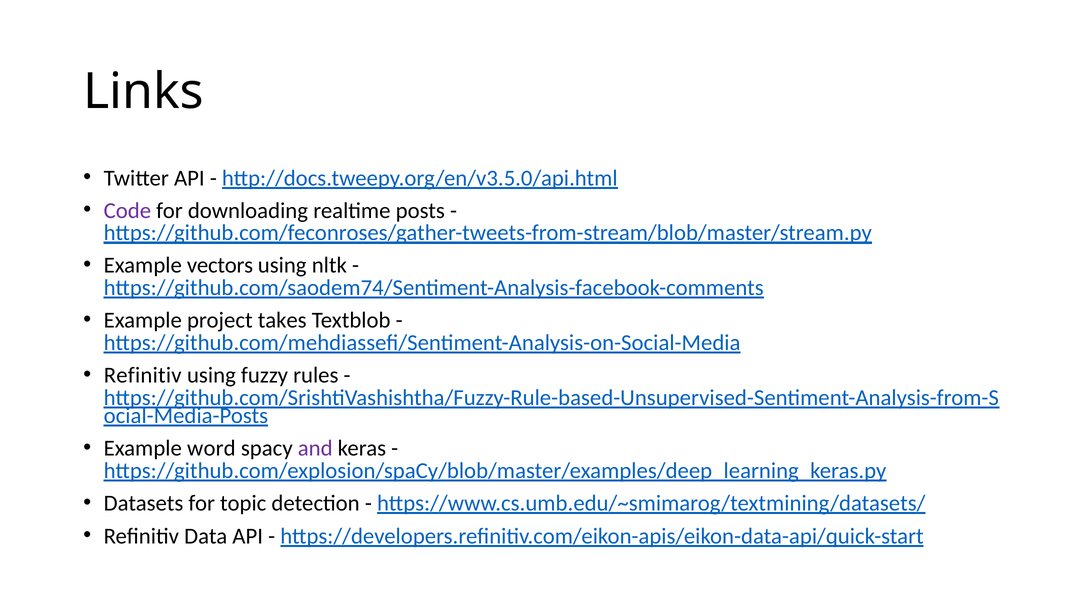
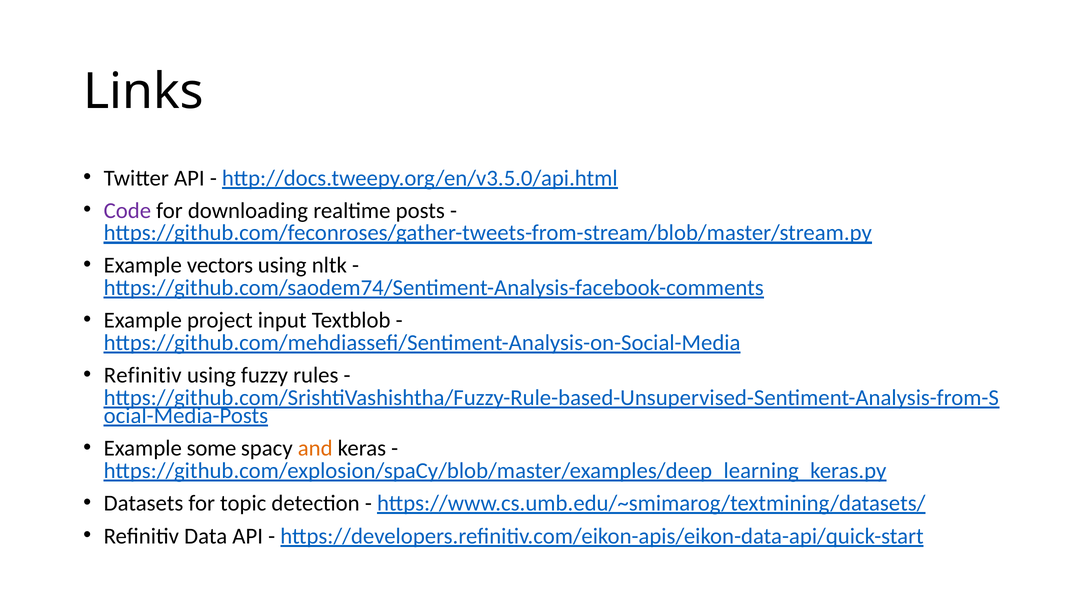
takes: takes -> input
word: word -> some
and colour: purple -> orange
